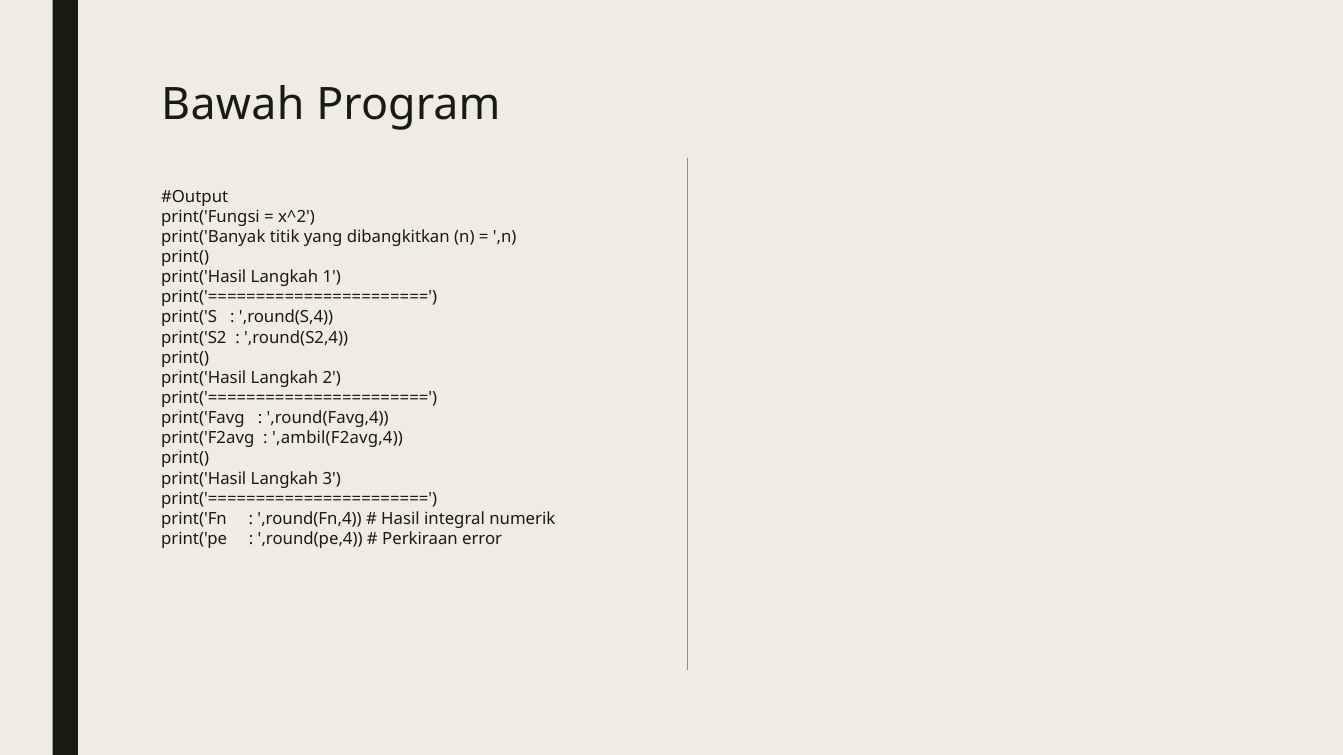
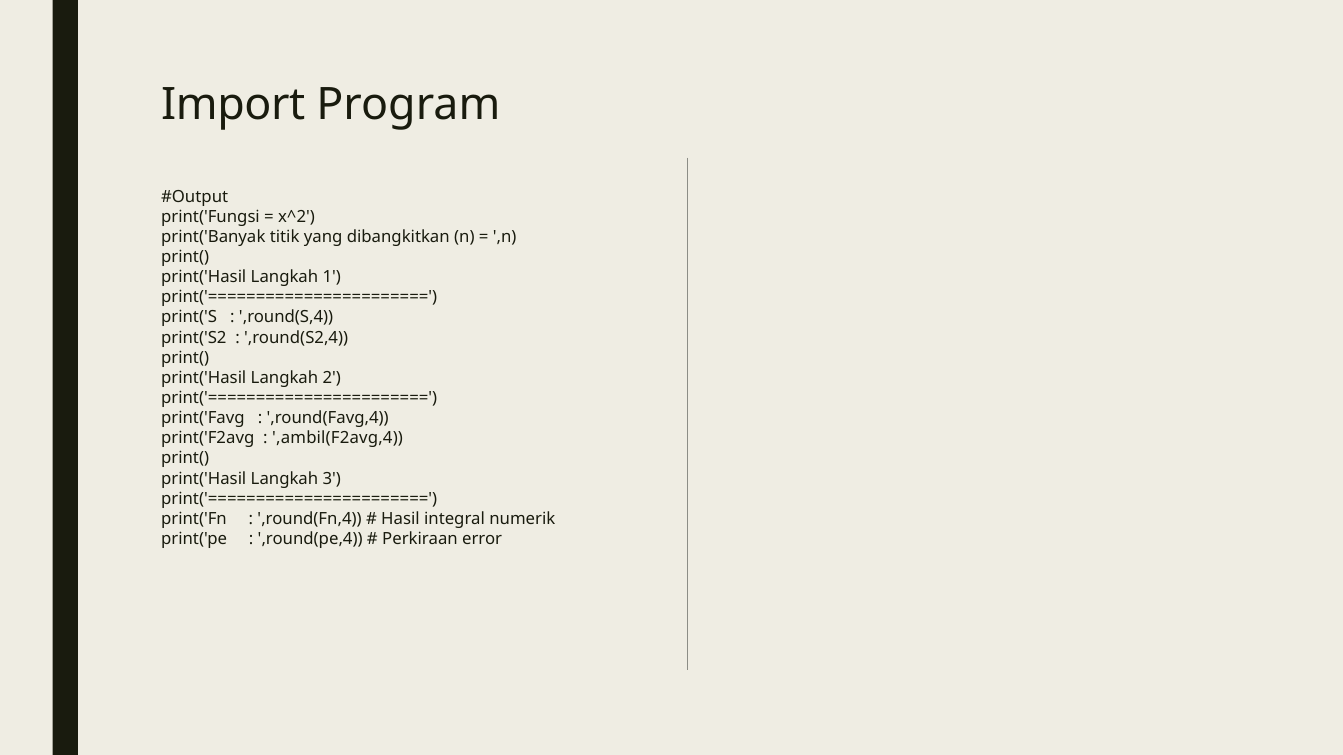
Bawah: Bawah -> Import
